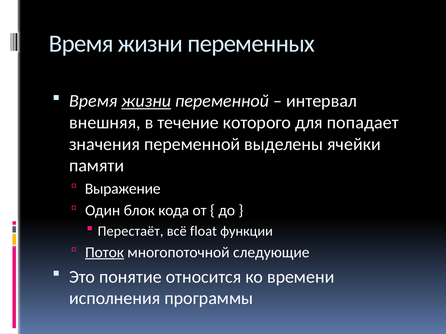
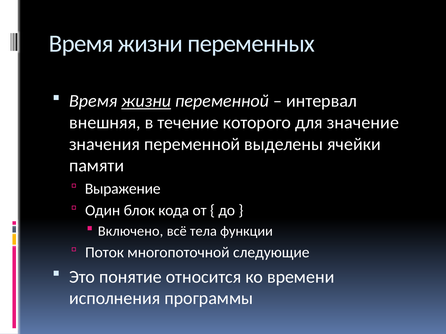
попадает: попадает -> значение
Перестаёт: Перестаёт -> Включено
float: float -> тела
Поток underline: present -> none
